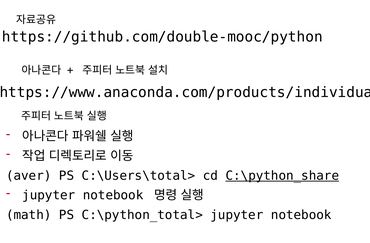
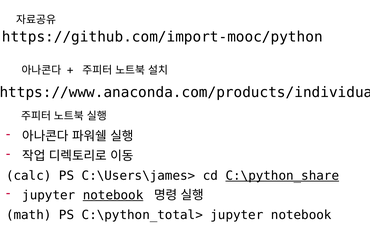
https://github.com/double-mooc/python: https://github.com/double-mooc/python -> https://github.com/import-mooc/python
aver: aver -> calc
C:\Users\total>: C:\Users\total> -> C:\Users\james>
notebook at (113, 195) underline: none -> present
